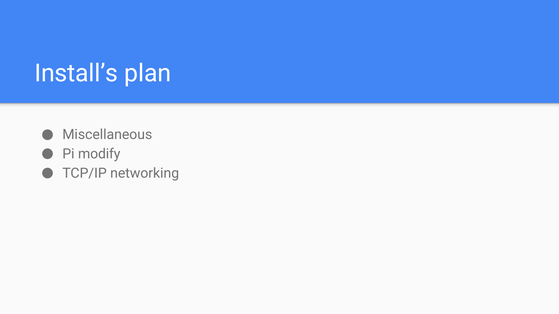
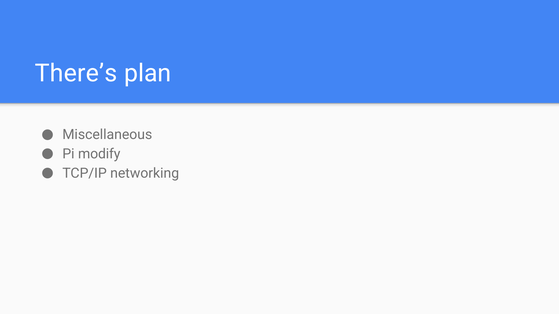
Install’s: Install’s -> There’s
